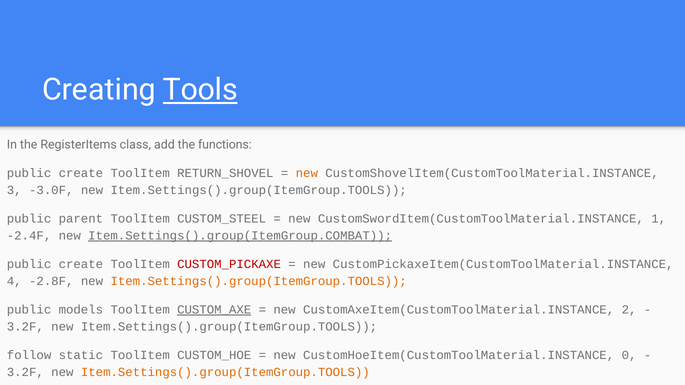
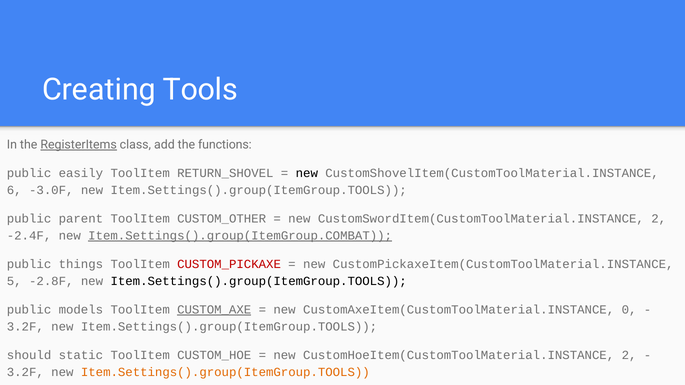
Tools underline: present -> none
RegisterItems underline: none -> present
create at (81, 173): create -> easily
new at (307, 173) colour: orange -> black
3: 3 -> 6
CUSTOM_STEEL: CUSTOM_STEEL -> CUSTOM_OTHER
CustomSwordItem(CustomToolMaterial.INSTANCE 1: 1 -> 2
create at (81, 264): create -> things
4: 4 -> 5
Item.Settings().group(ItemGroup.TOOLS at (259, 281) colour: orange -> black
2: 2 -> 0
follow: follow -> should
CustomHoeItem(CustomToolMaterial.INSTANCE 0: 0 -> 2
